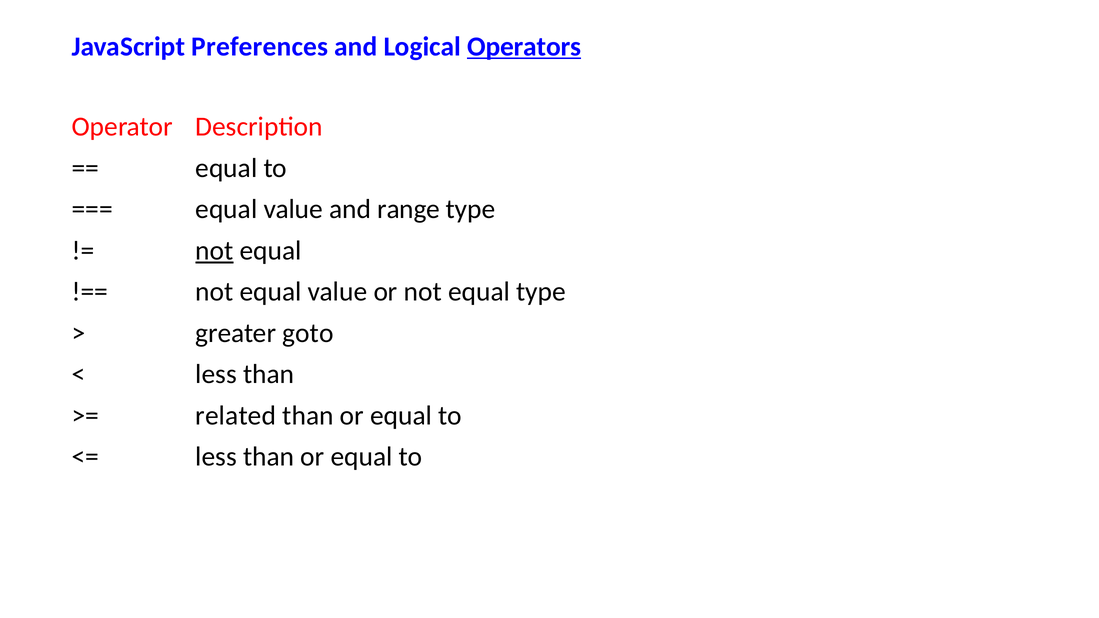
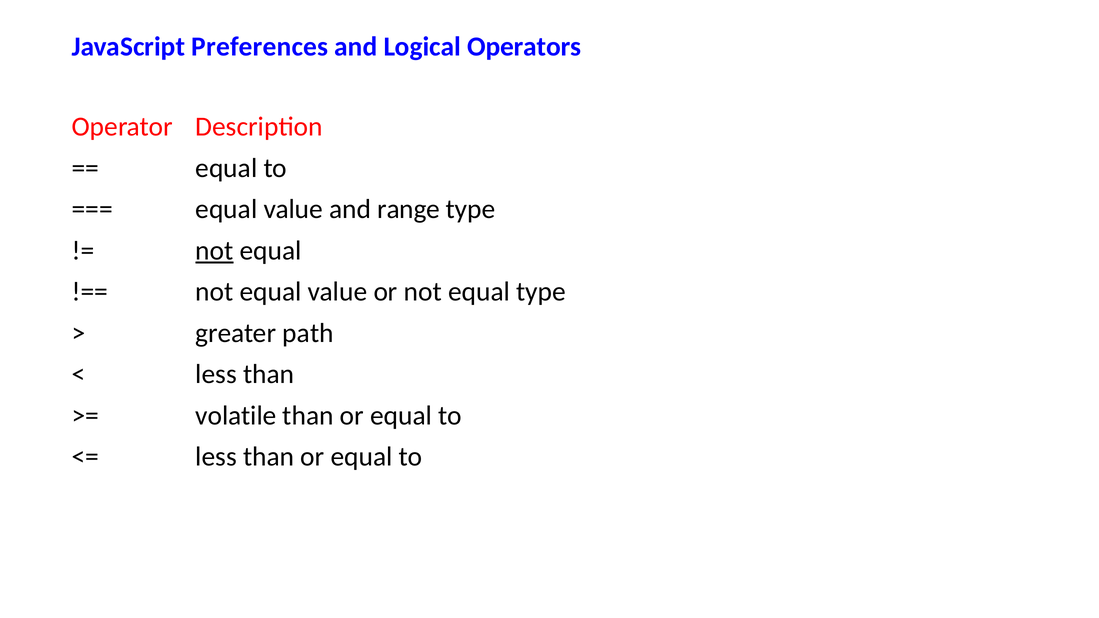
Operators underline: present -> none
goto: goto -> path
related: related -> volatile
